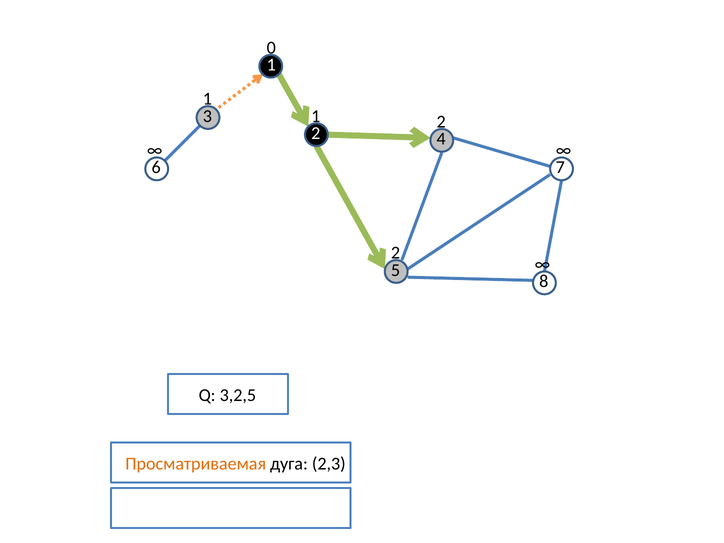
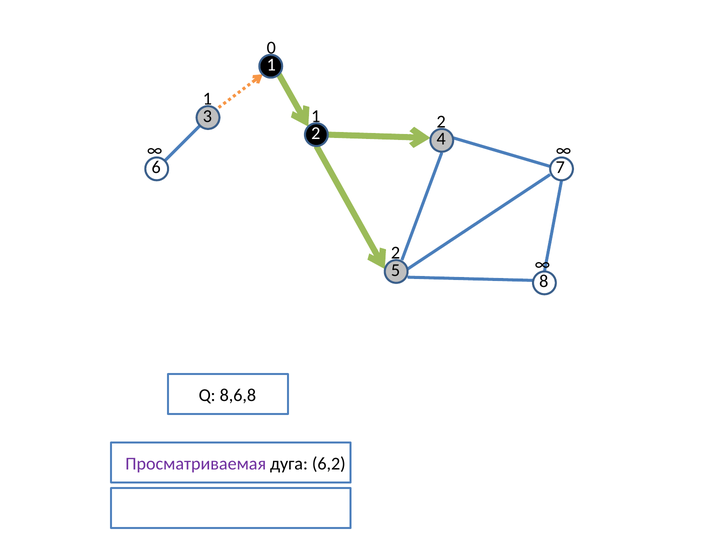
3,2,5: 3,2,5 -> 8,6,8
Просматриваемая colour: orange -> purple
2,3: 2,3 -> 6,2
